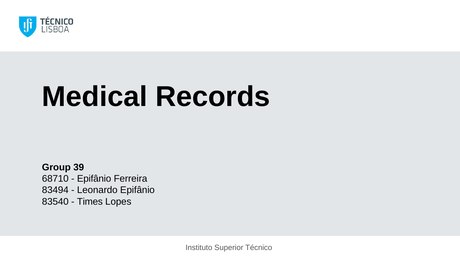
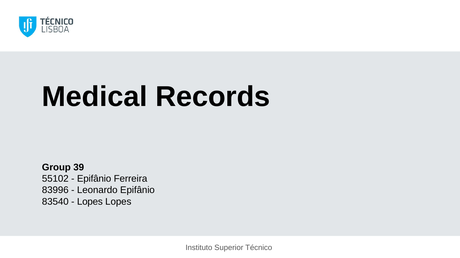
68710: 68710 -> 55102
83494: 83494 -> 83996
Times at (90, 202): Times -> Lopes
